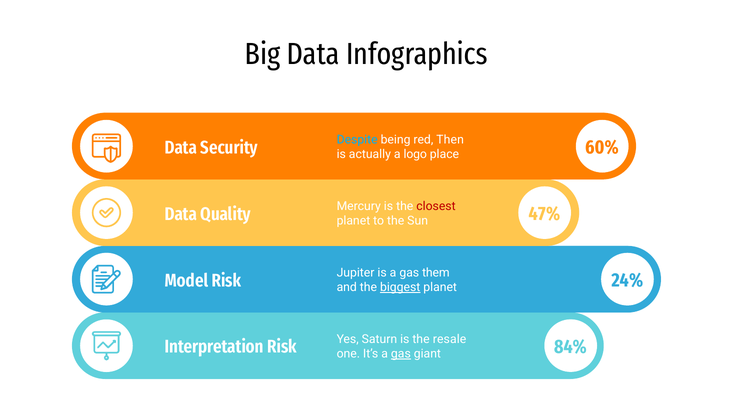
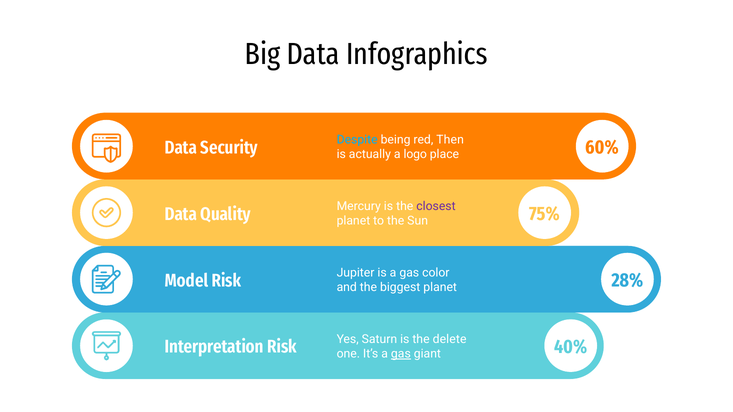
closest colour: red -> purple
47%: 47% -> 75%
them: them -> color
biggest underline: present -> none
24%: 24% -> 28%
resale: resale -> delete
84%: 84% -> 40%
